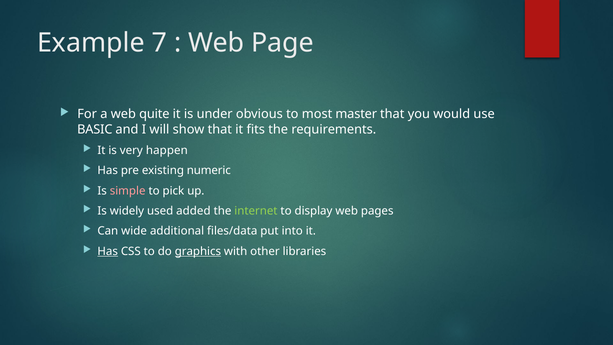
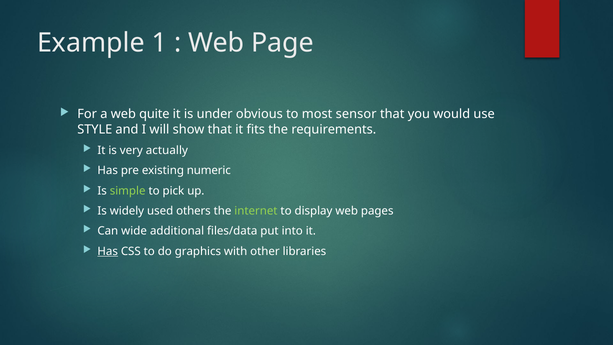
7: 7 -> 1
master: master -> sensor
BASIC: BASIC -> STYLE
happen: happen -> actually
simple colour: pink -> light green
added: added -> others
graphics underline: present -> none
